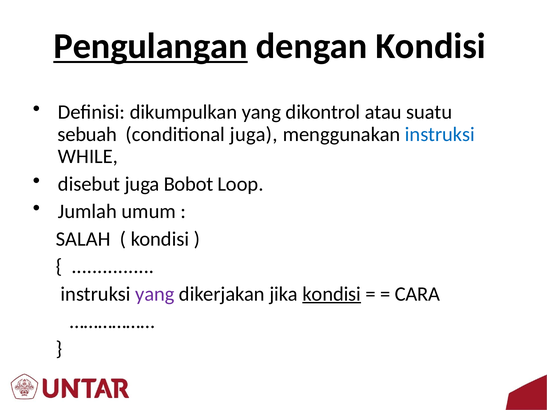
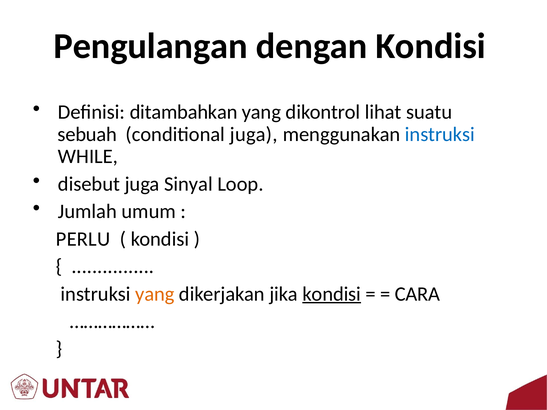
Pengulangan underline: present -> none
dikumpulkan: dikumpulkan -> ditambahkan
atau: atau -> lihat
Bobot: Bobot -> Sinyal
SALAH: SALAH -> PERLU
yang at (155, 294) colour: purple -> orange
